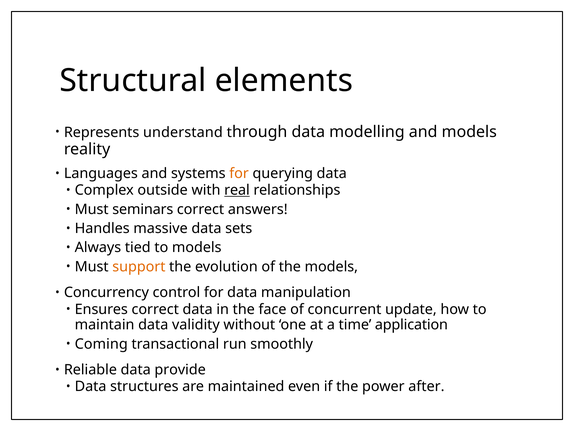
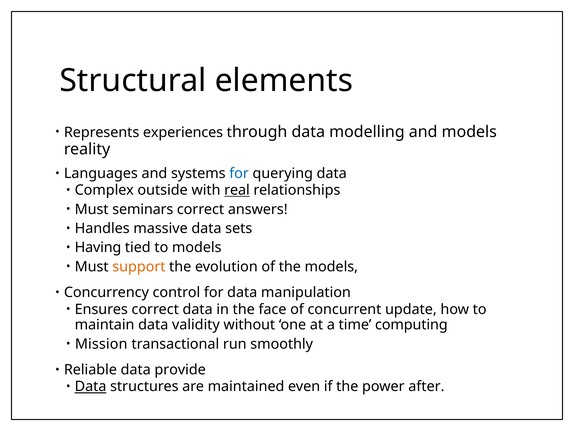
understand: understand -> experiences
for at (239, 173) colour: orange -> blue
Always: Always -> Having
application: application -> computing
Coming: Coming -> Mission
Data at (91, 386) underline: none -> present
